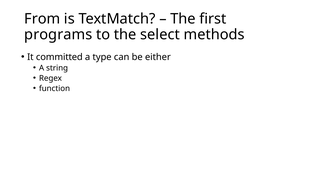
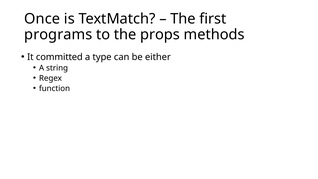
From: From -> Once
select: select -> props
